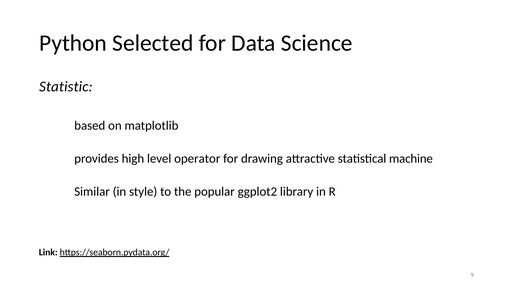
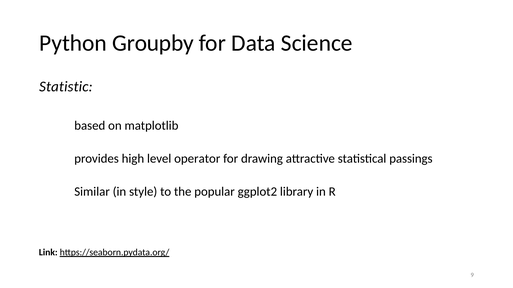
Selected: Selected -> Groupby
machine: machine -> passings
